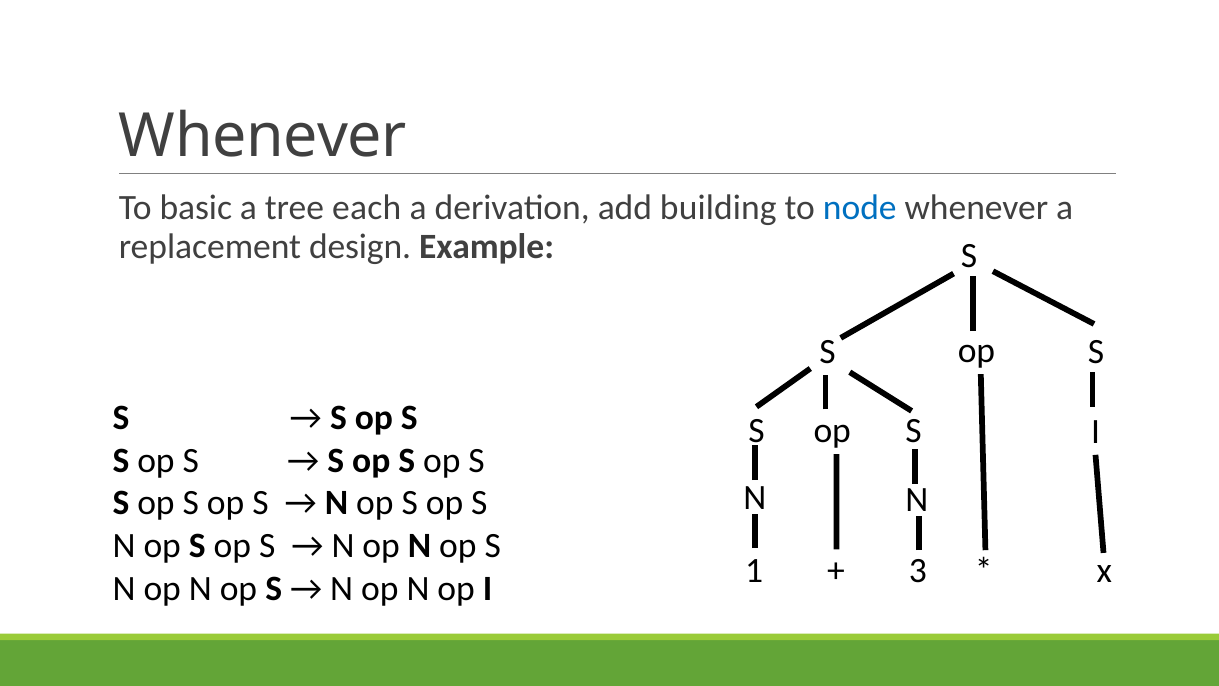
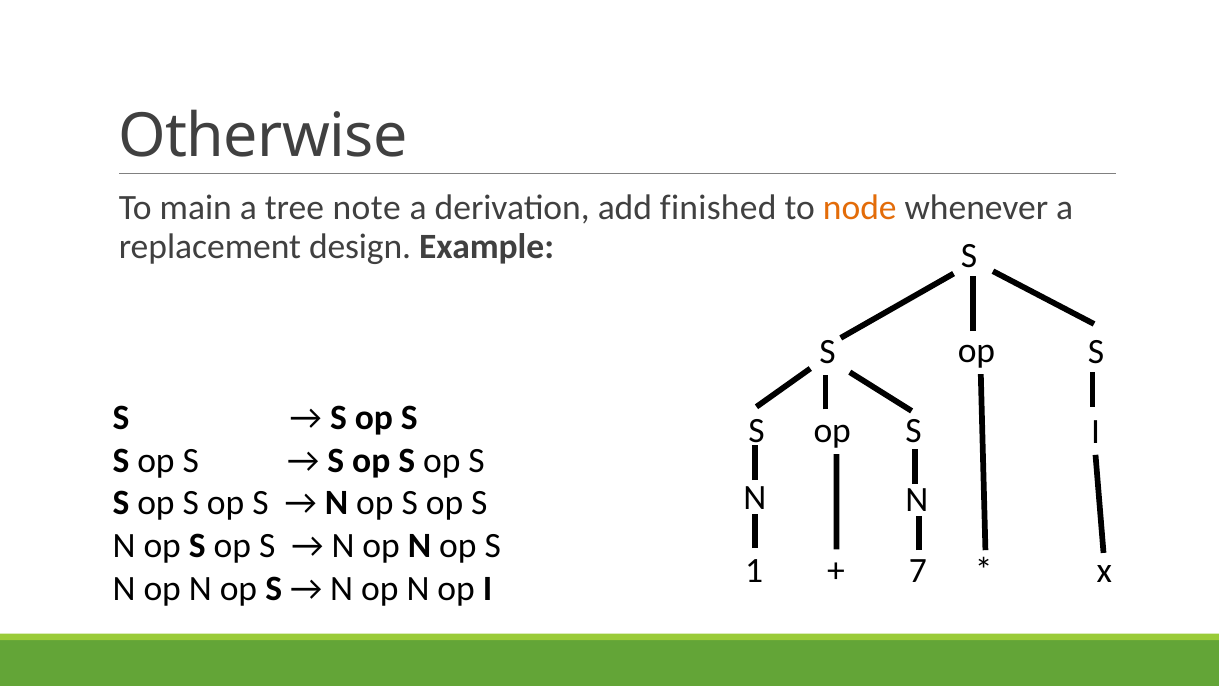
Whenever at (263, 137): Whenever -> Otherwise
basic: basic -> main
each: each -> note
building: building -> finished
node colour: blue -> orange
3: 3 -> 7
